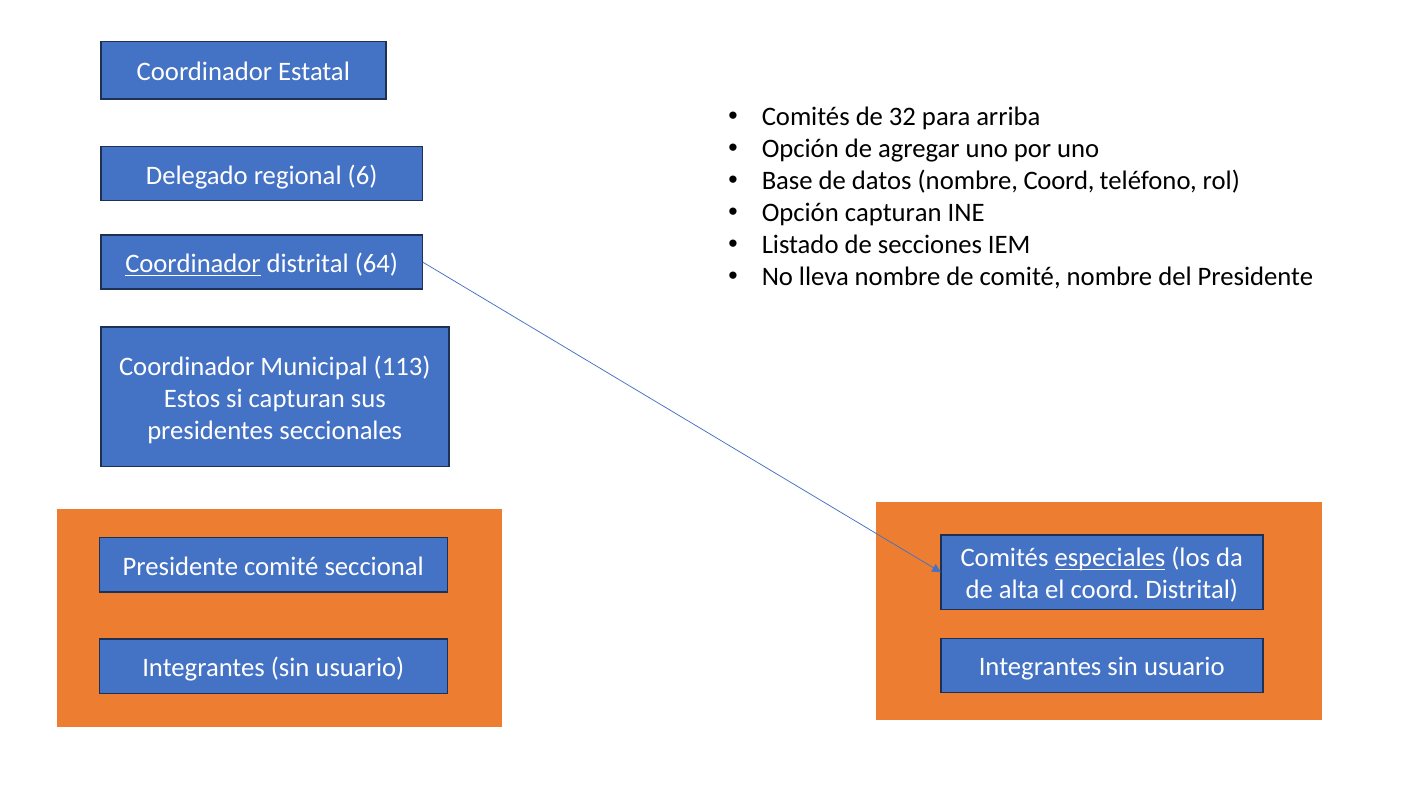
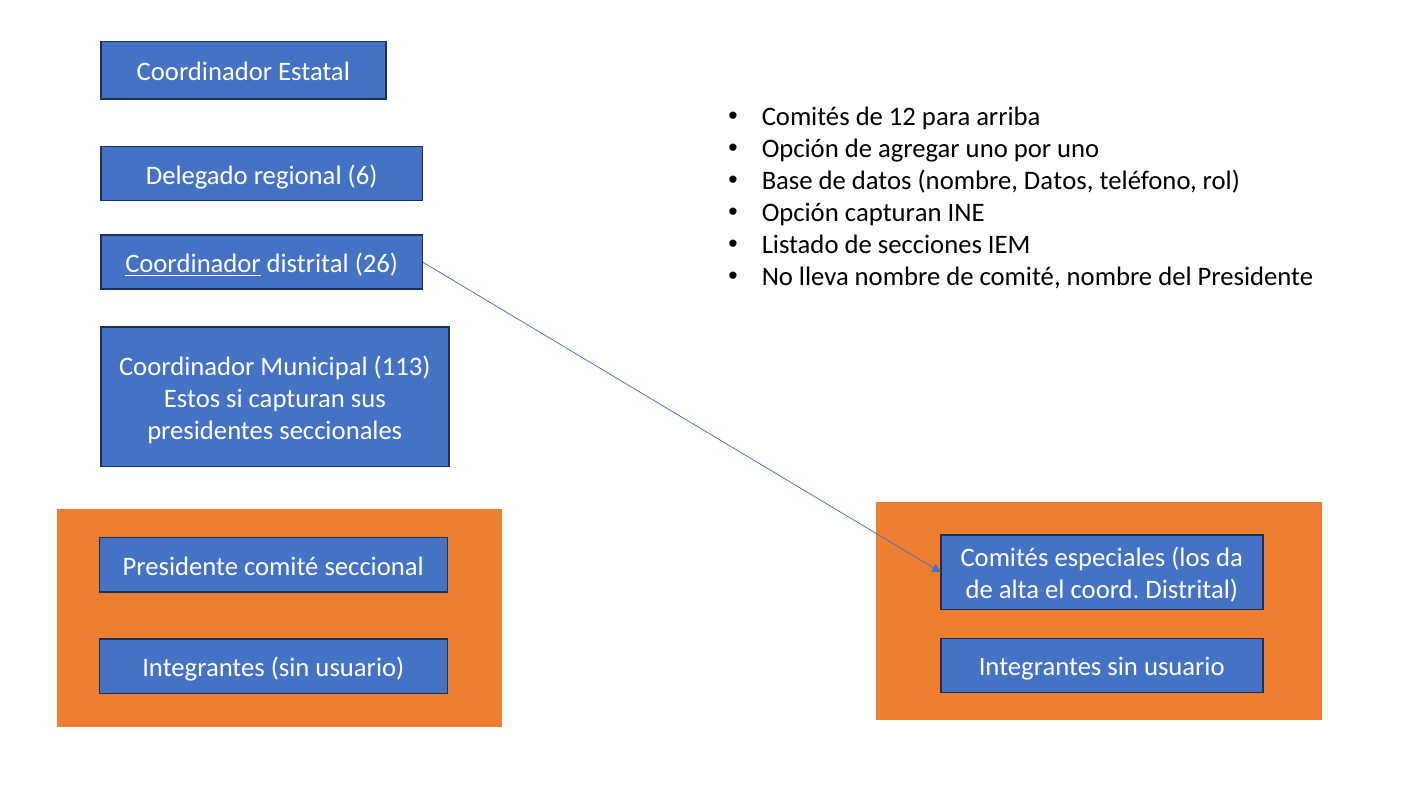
32: 32 -> 12
nombre Coord: Coord -> Datos
64: 64 -> 26
especiales underline: present -> none
